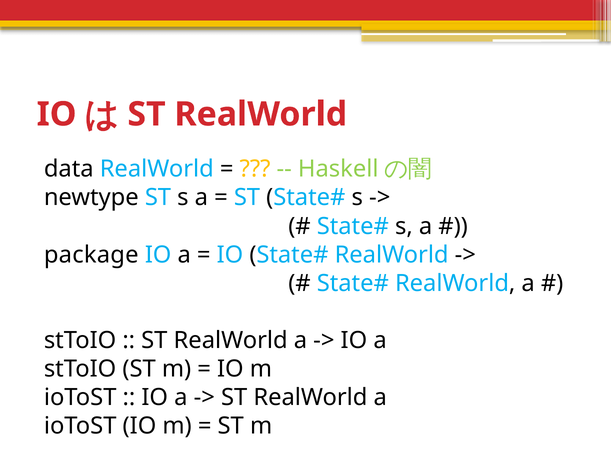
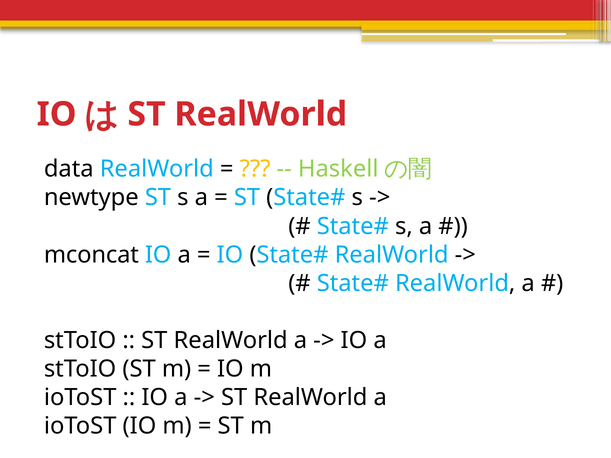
package: package -> mconcat
